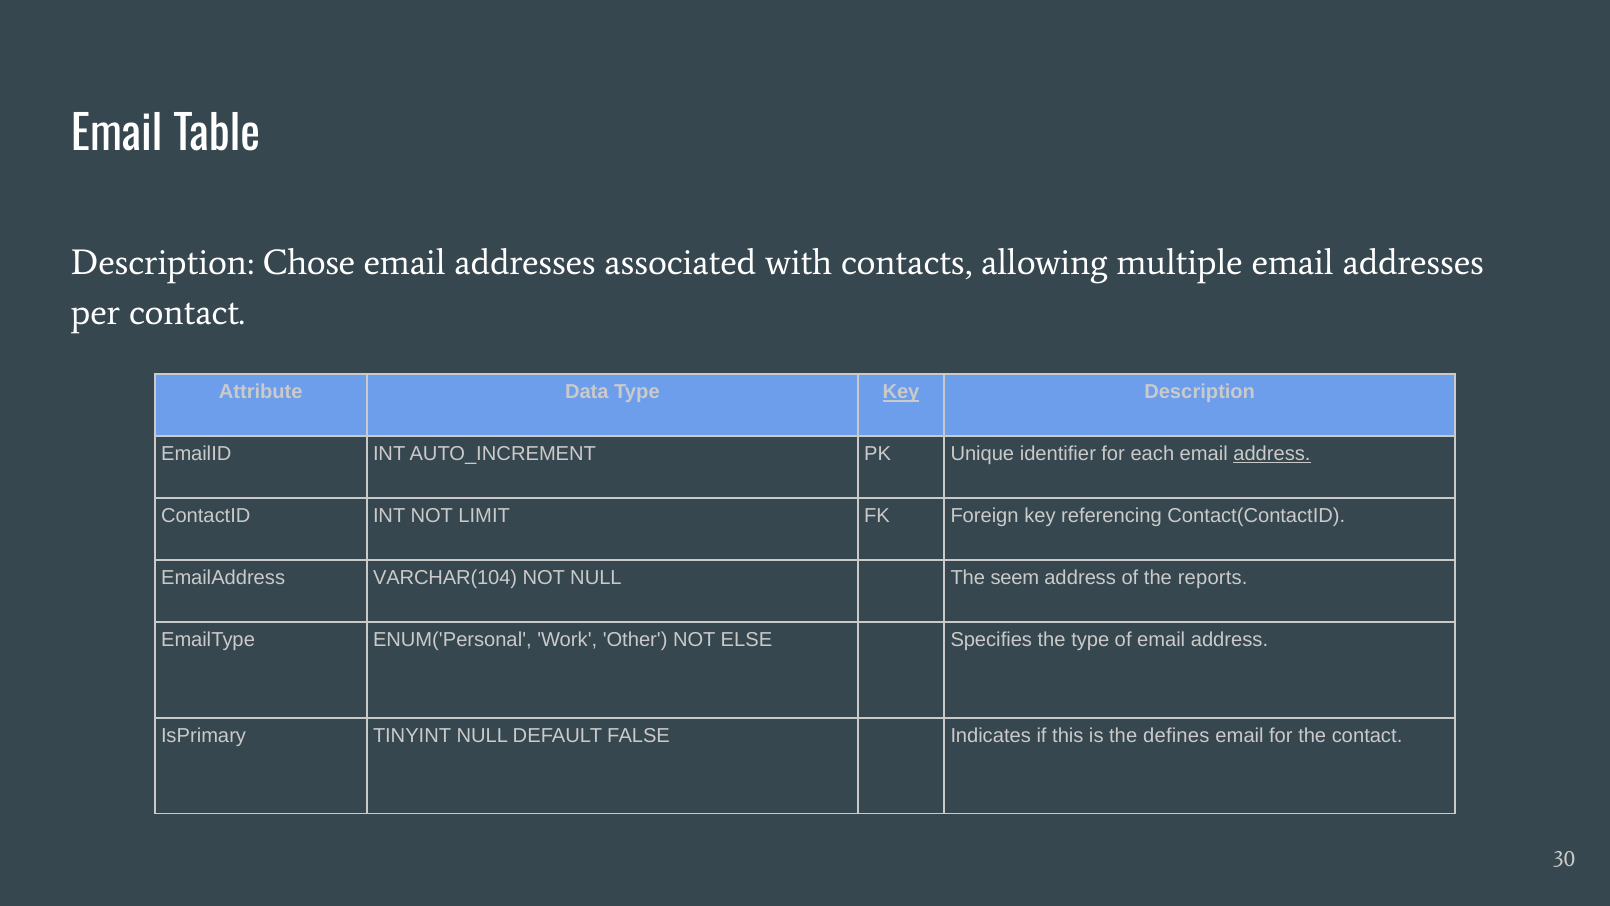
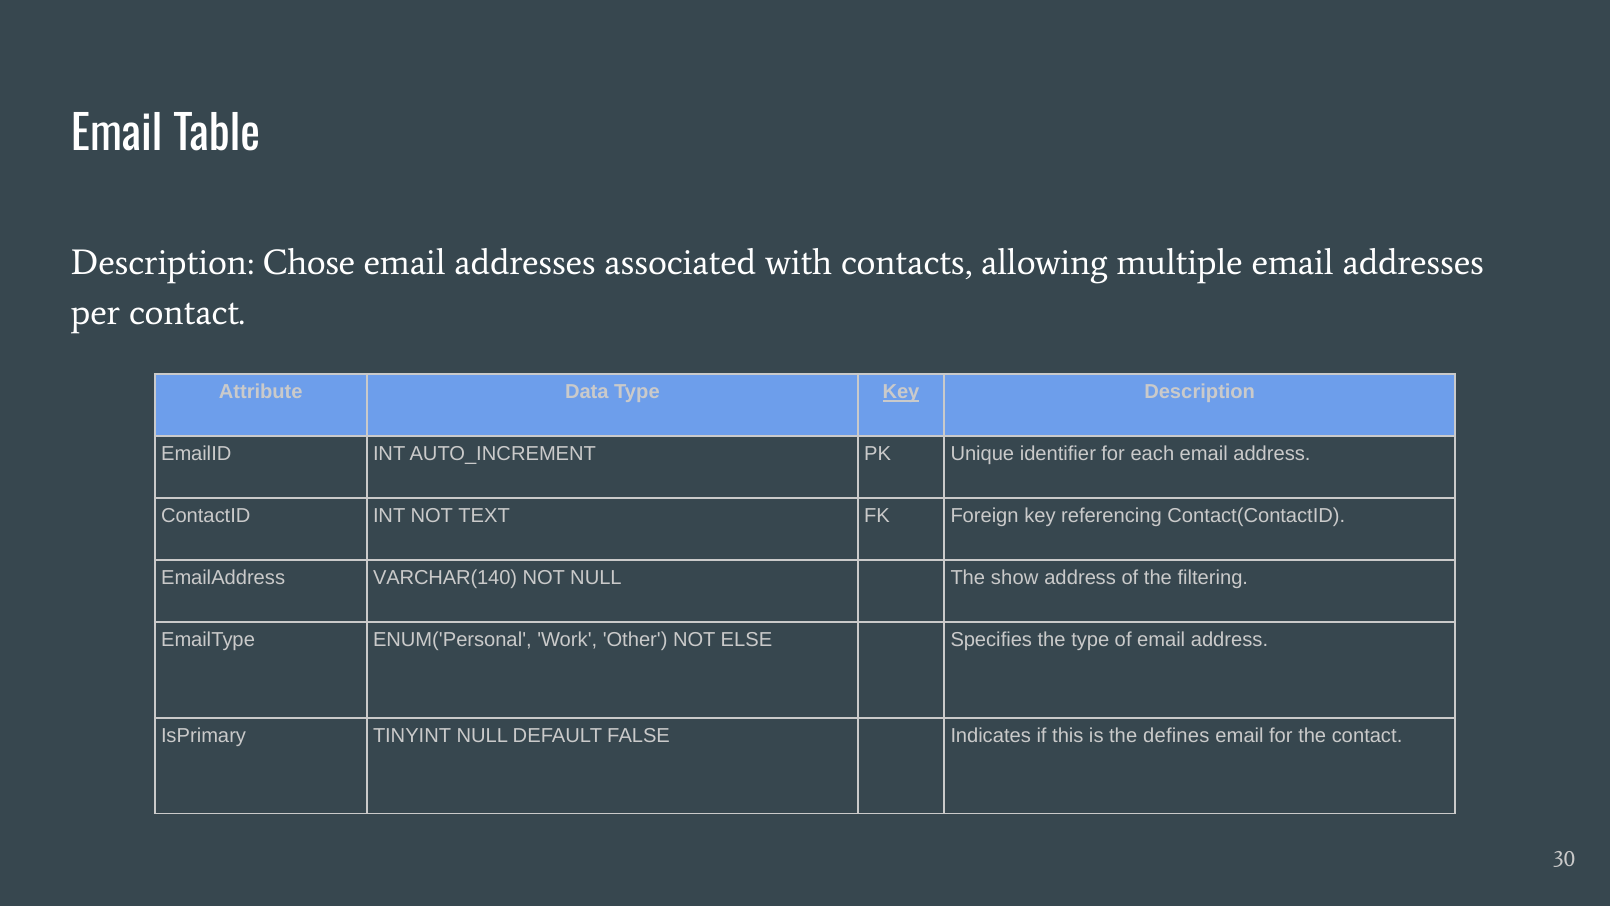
address at (1272, 454) underline: present -> none
LIMIT: LIMIT -> TEXT
VARCHAR(104: VARCHAR(104 -> VARCHAR(140
seem: seem -> show
reports: reports -> filtering
